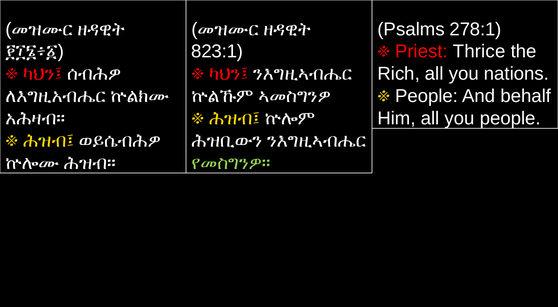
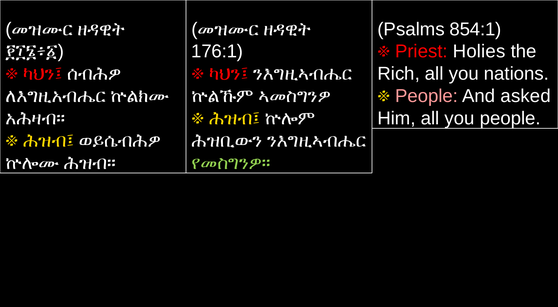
278:1: 278:1 -> 854:1
823:1: 823:1 -> 176:1
Thrice: Thrice -> Holies
People at (427, 96) colour: white -> pink
behalf: behalf -> asked
